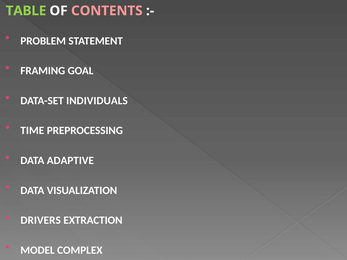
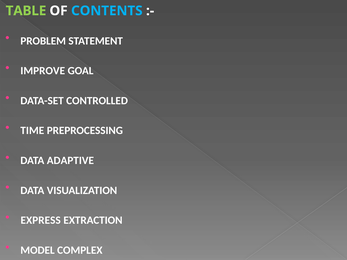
CONTENTS colour: pink -> light blue
FRAMING: FRAMING -> IMPROVE
INDIVIDUALS: INDIVIDUALS -> CONTROLLED
DRIVERS: DRIVERS -> EXPRESS
